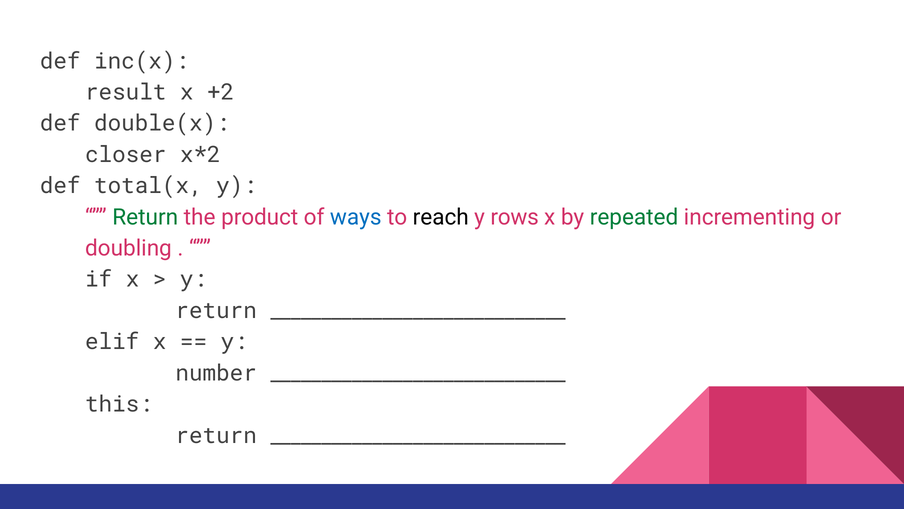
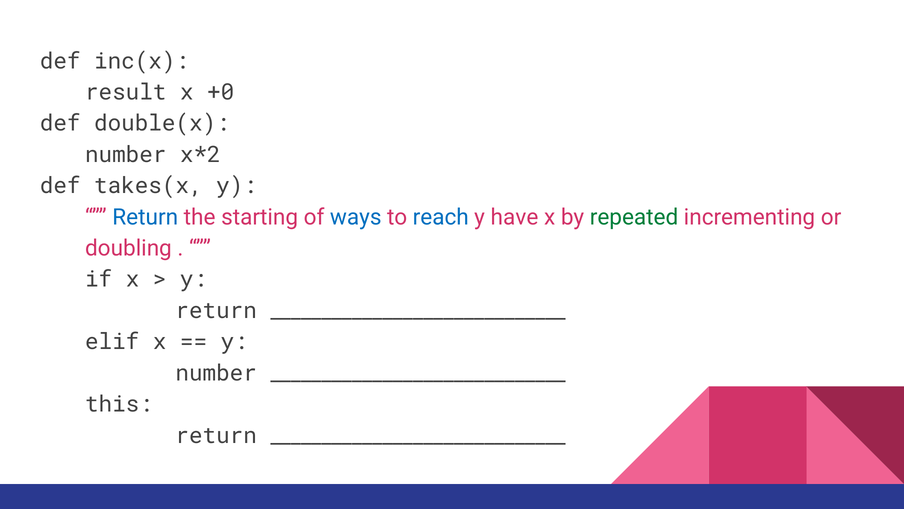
+2: +2 -> +0
closer at (126, 155): closer -> number
total(x: total(x -> takes(x
Return at (145, 217) colour: green -> blue
product: product -> starting
reach colour: black -> blue
rows: rows -> have
